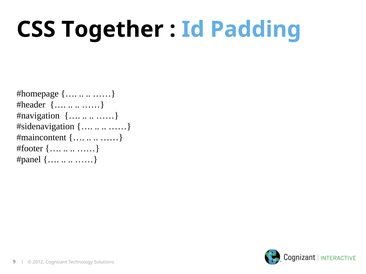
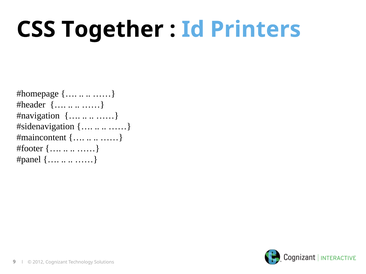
Padding: Padding -> Printers
